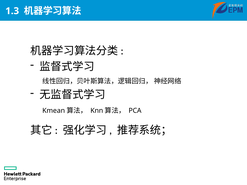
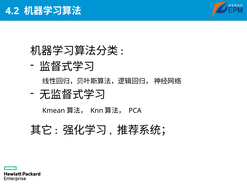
1.3: 1.3 -> 4.2
